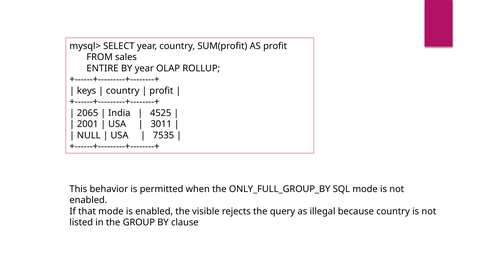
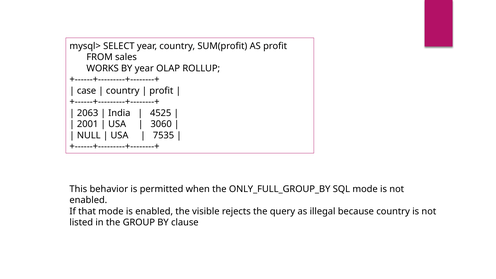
ENTIRE: ENTIRE -> WORKS
keys: keys -> case
2065: 2065 -> 2063
3011: 3011 -> 3060
